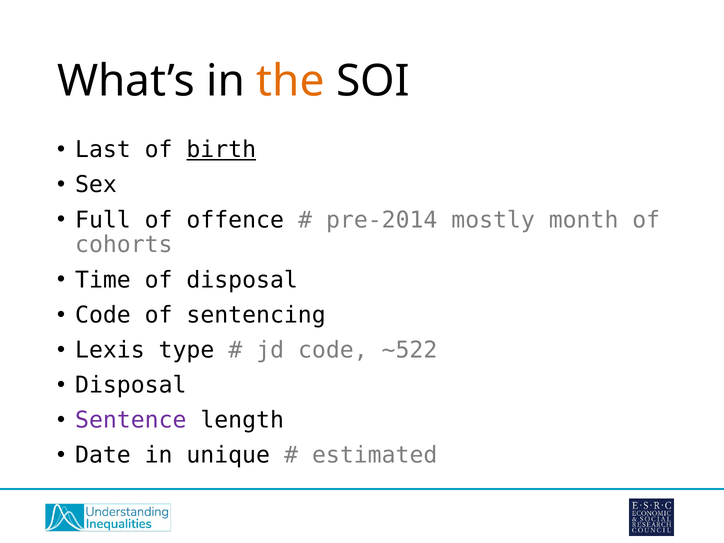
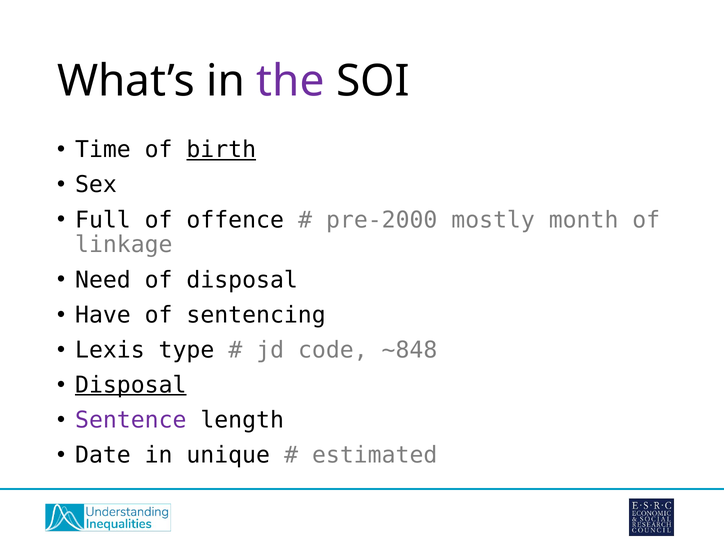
the colour: orange -> purple
Last: Last -> Time
pre-2014: pre-2014 -> pre-2000
cohorts: cohorts -> linkage
Time: Time -> Need
Code at (103, 315): Code -> Have
~522: ~522 -> ~848
Disposal at (131, 385) underline: none -> present
